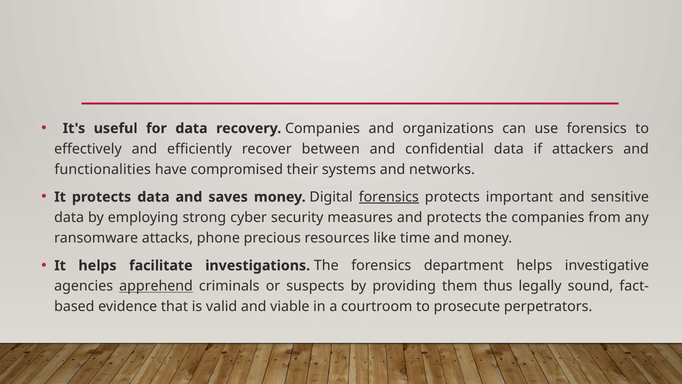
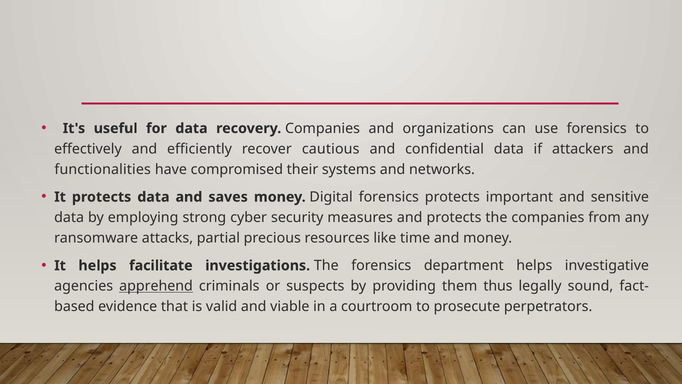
between: between -> cautious
forensics at (389, 197) underline: present -> none
phone: phone -> partial
